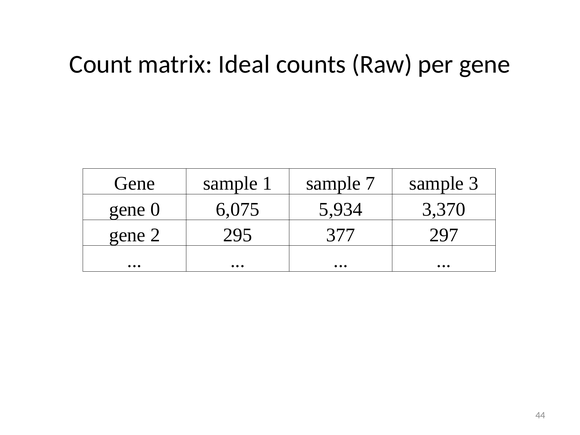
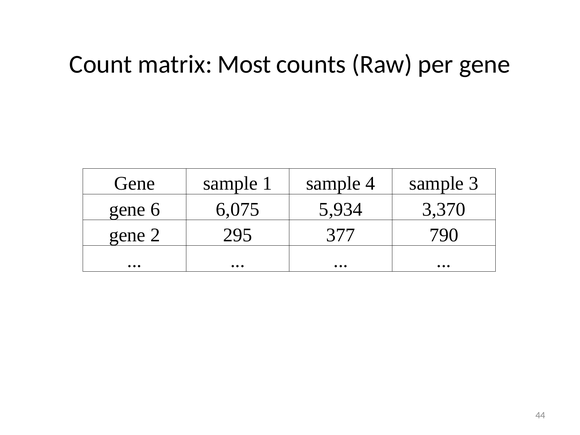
Ideal: Ideal -> Most
7: 7 -> 4
0: 0 -> 6
297: 297 -> 790
